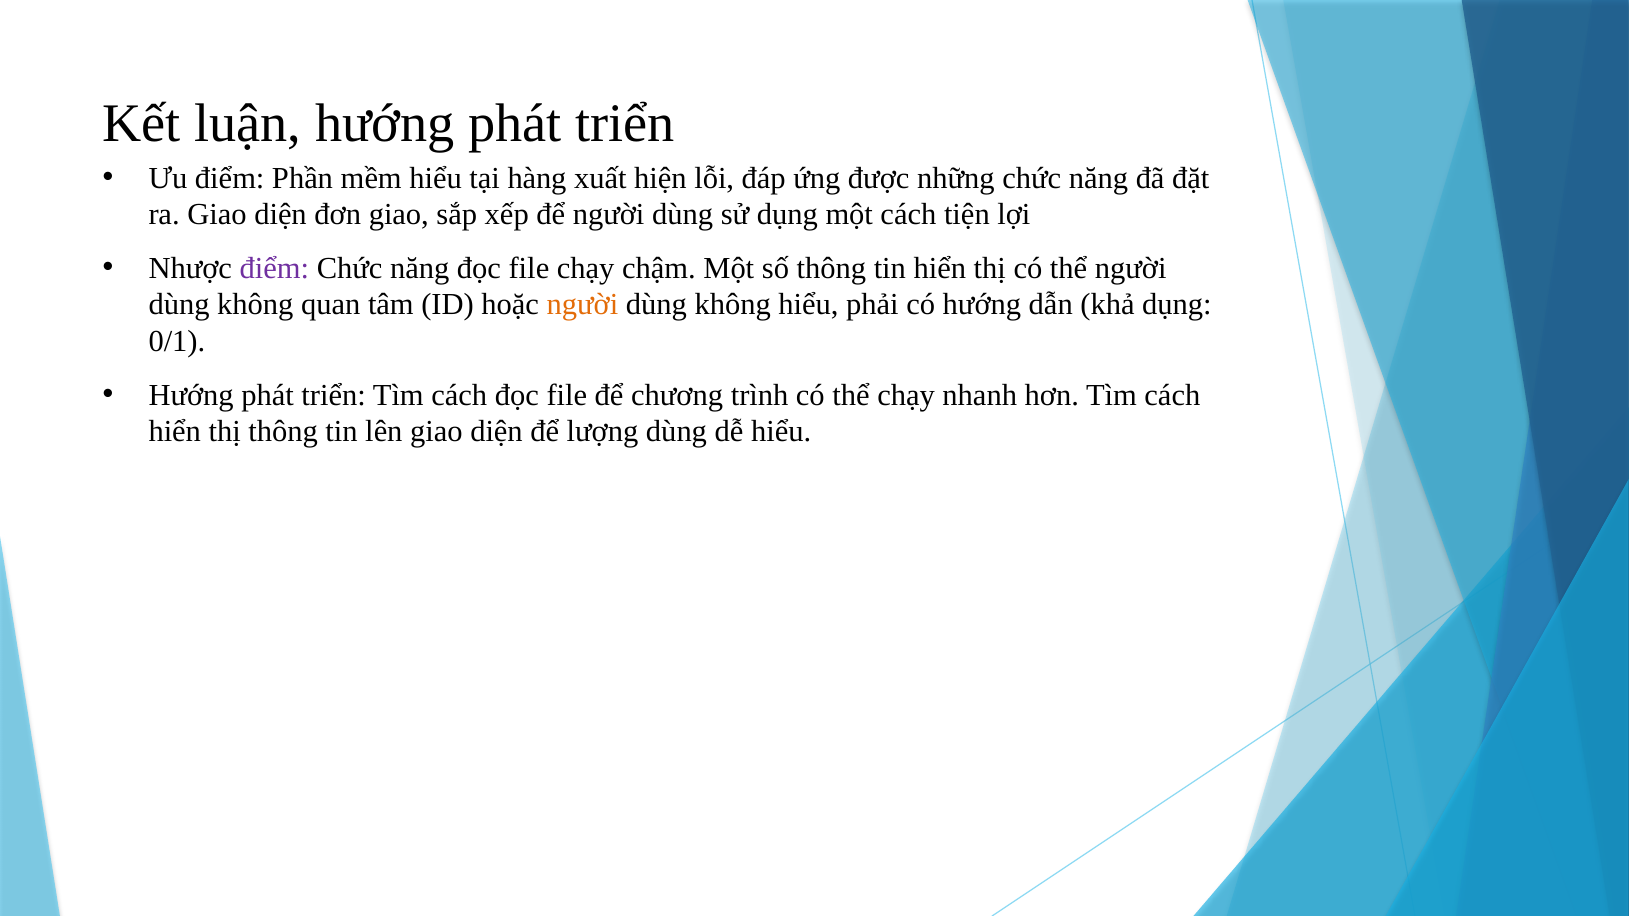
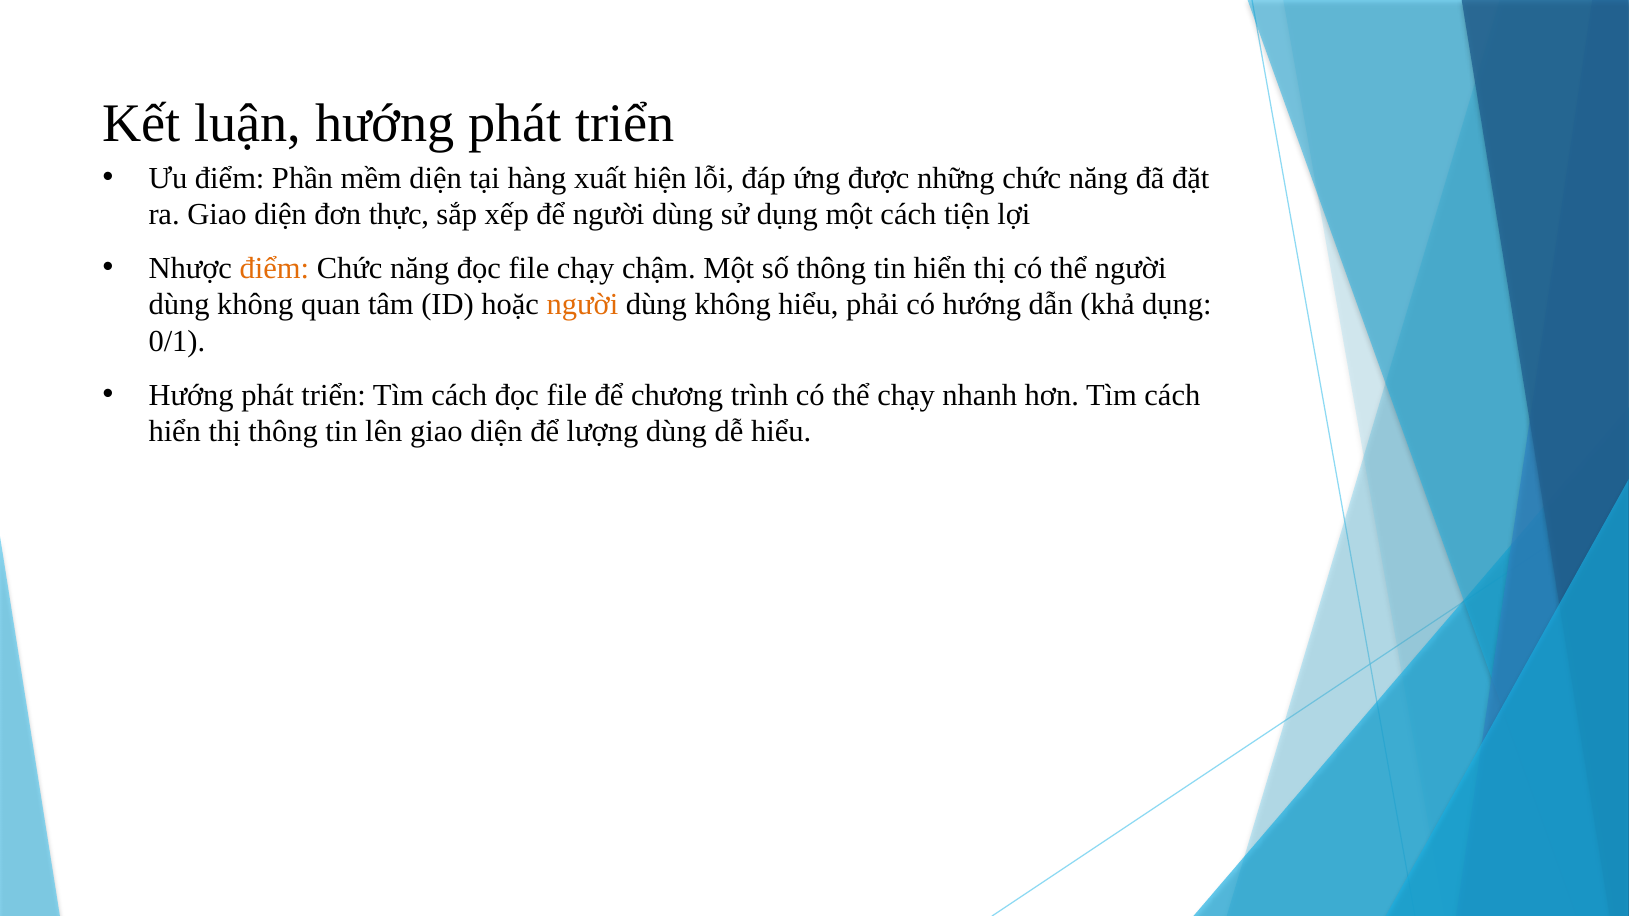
mềm hiểu: hiểu -> diện
đơn giao: giao -> thực
điểm at (274, 268) colour: purple -> orange
